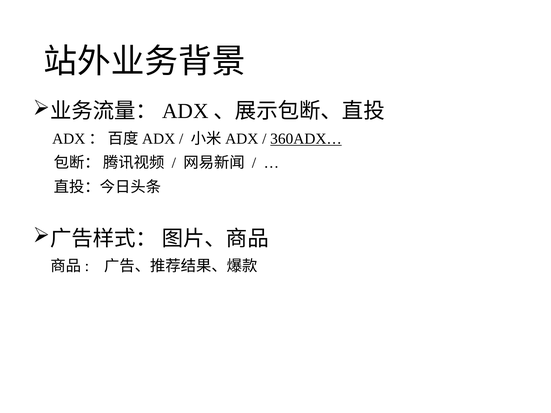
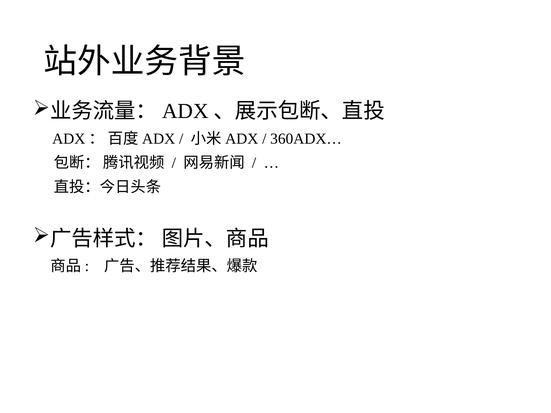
360ADX… underline: present -> none
